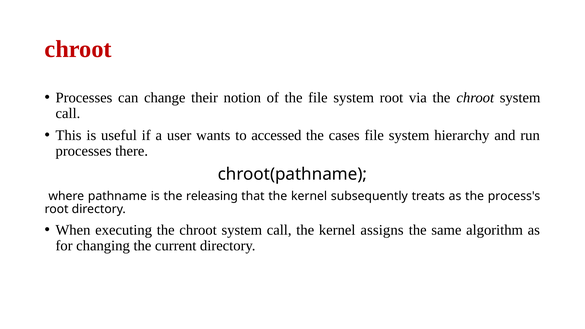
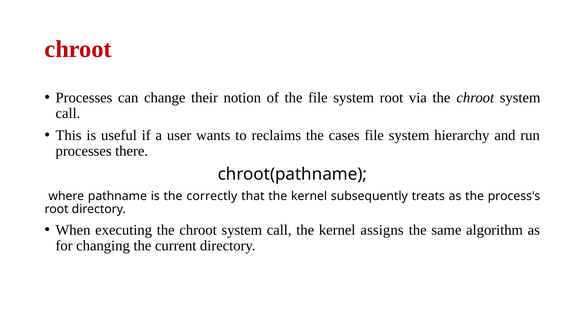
accessed: accessed -> reclaims
releasing: releasing -> correctly
